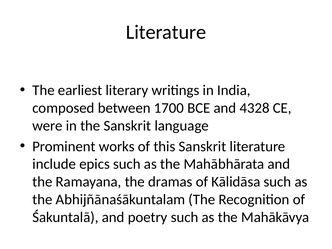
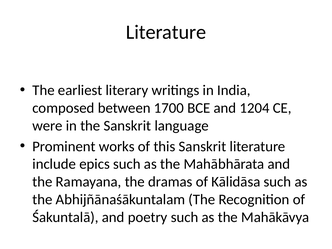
4328: 4328 -> 1204
